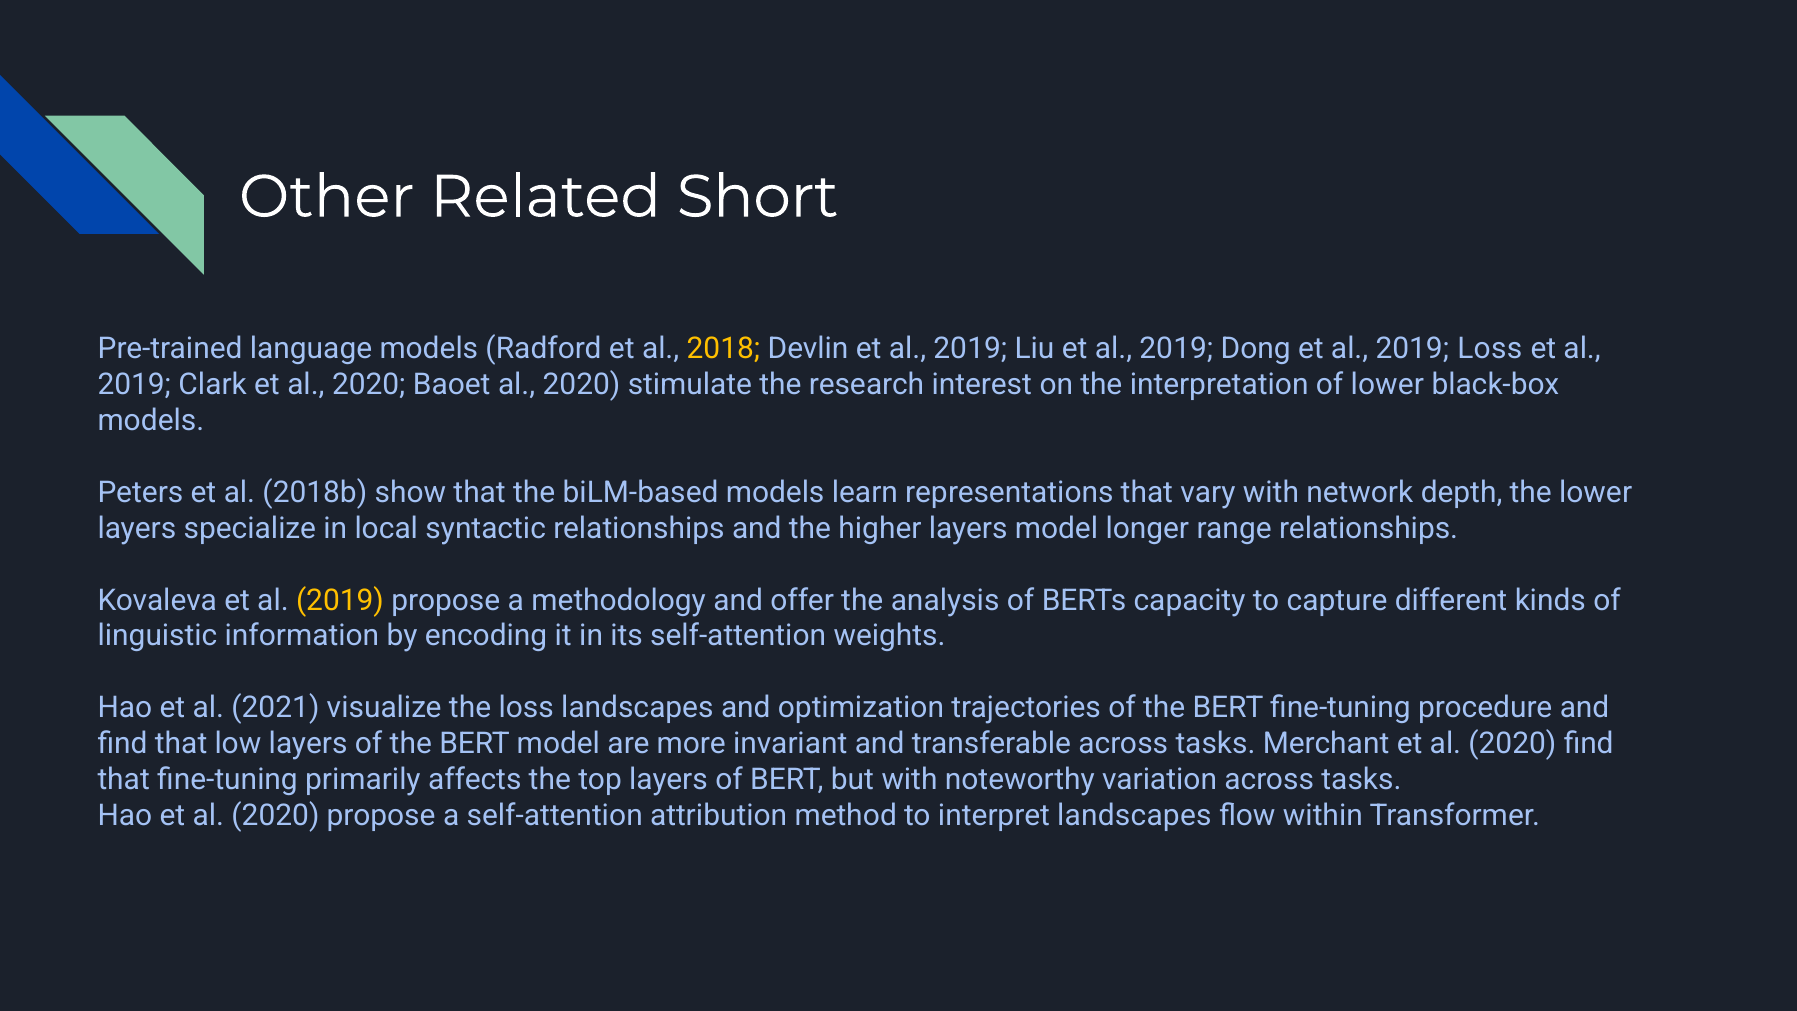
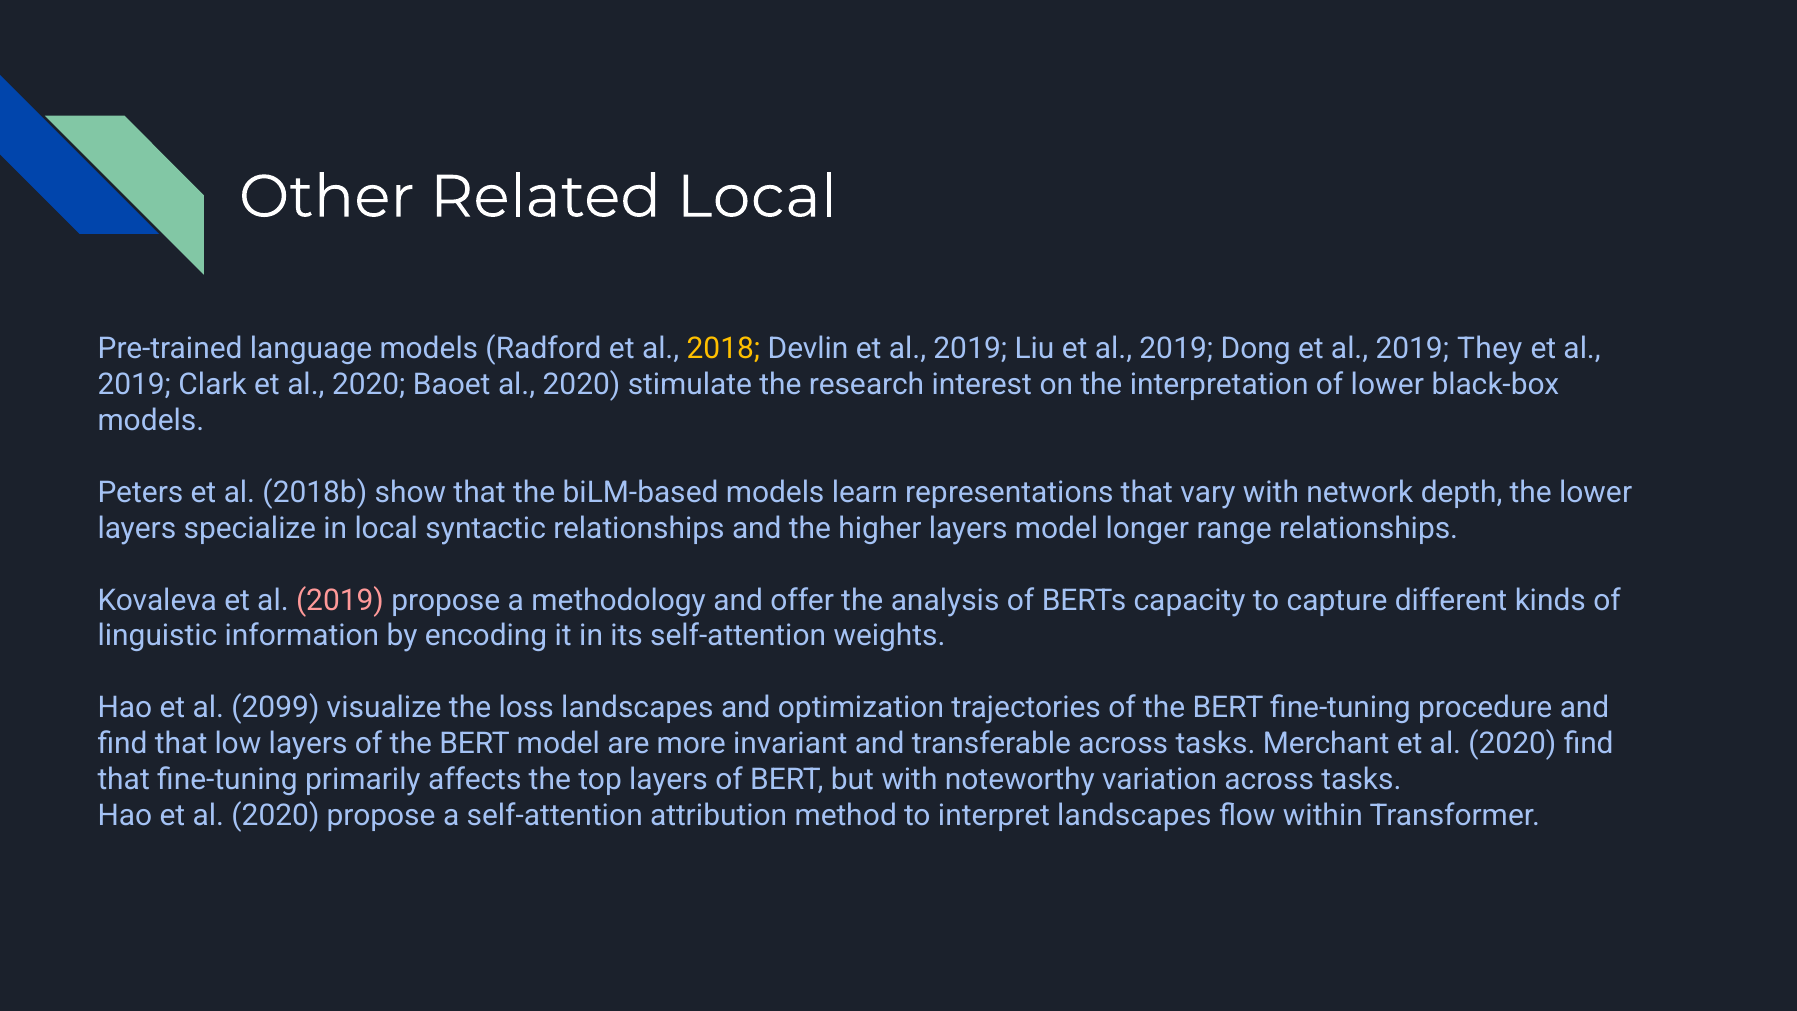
Related Short: Short -> Local
2019 Loss: Loss -> They
2019 at (340, 600) colour: yellow -> pink
2021: 2021 -> 2099
